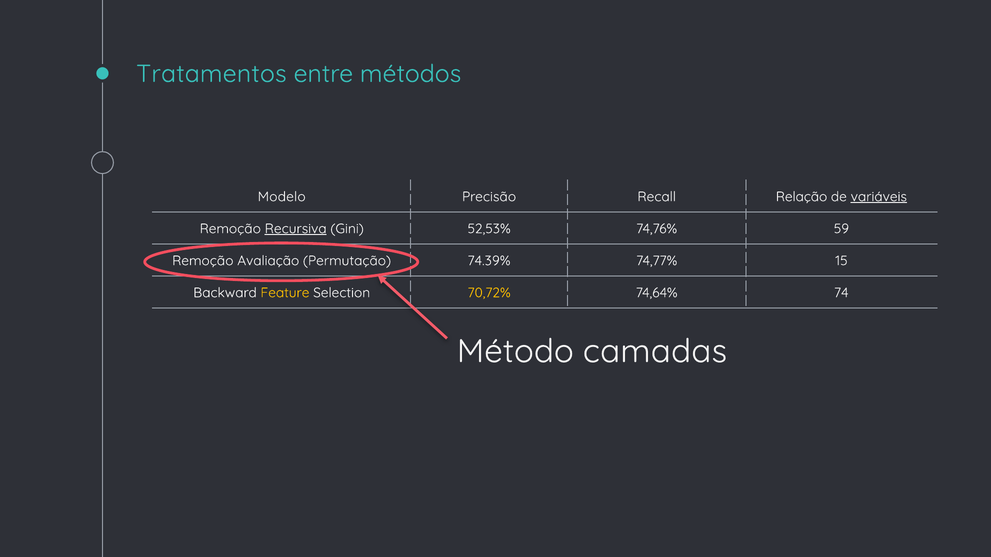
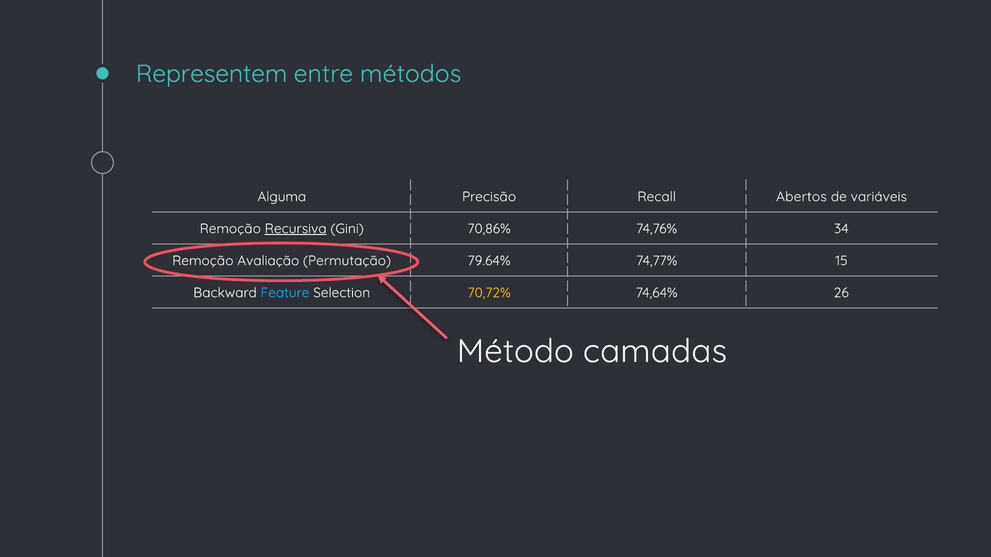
Tratamentos: Tratamentos -> Representem
Modelo: Modelo -> Alguma
Relação: Relação -> Abertos
variáveis underline: present -> none
52,53%: 52,53% -> 70,86%
59: 59 -> 34
74.39%: 74.39% -> 79.64%
Feature colour: yellow -> light blue
74: 74 -> 26
